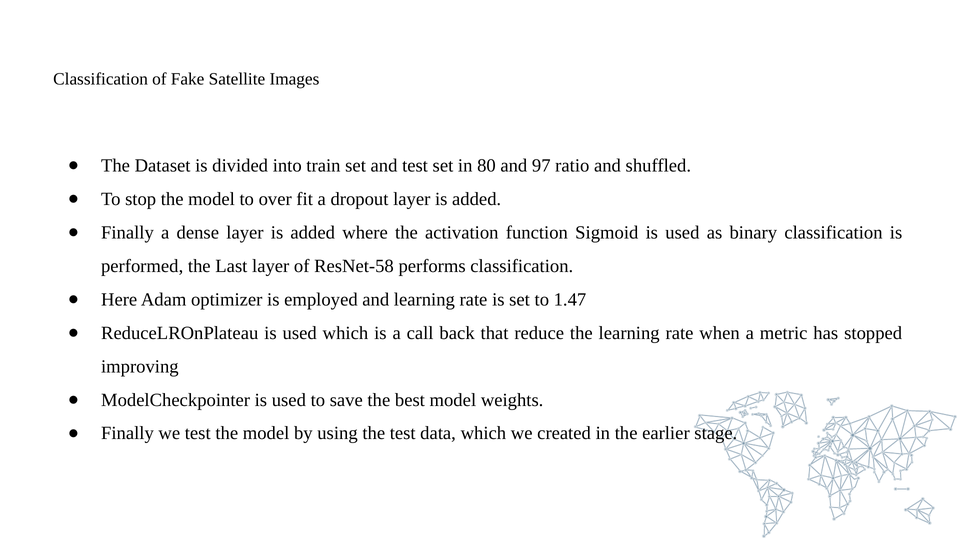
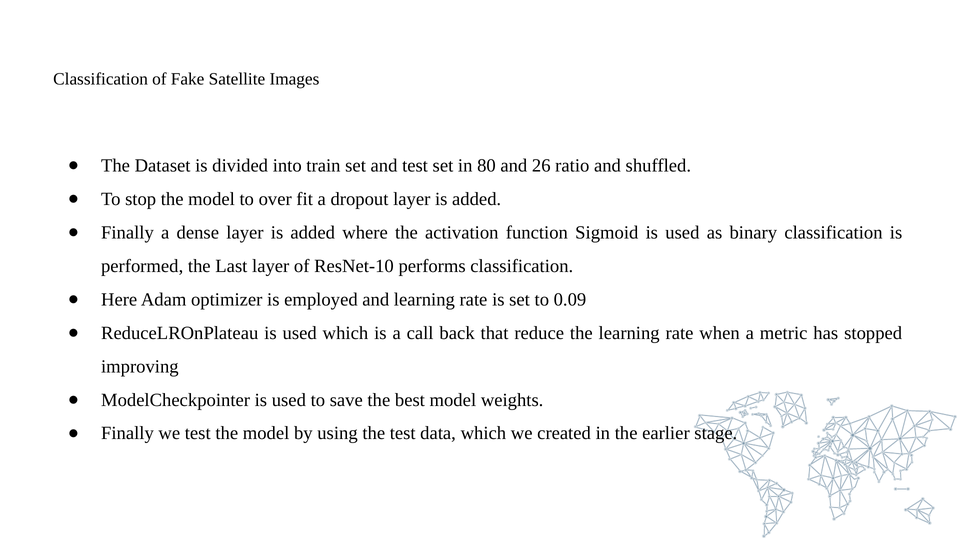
97: 97 -> 26
ResNet-58: ResNet-58 -> ResNet-10
1.47: 1.47 -> 0.09
